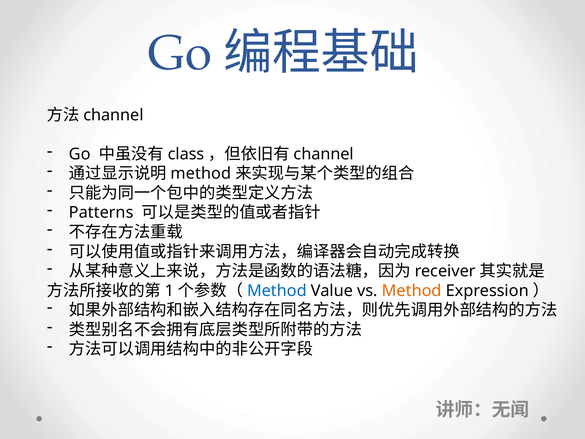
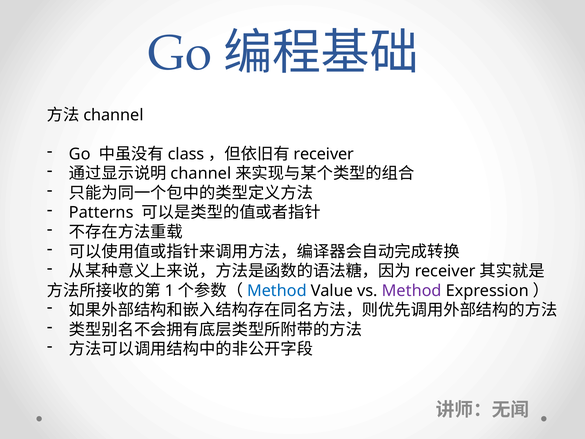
channel at (324, 154): channel -> receiver
method at (201, 173): method -> channel
Method at (412, 291) colour: orange -> purple
